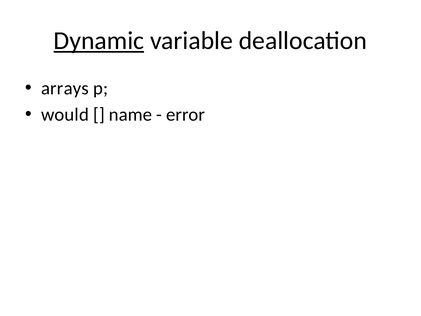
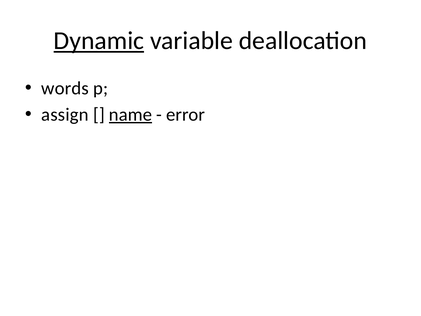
arrays: arrays -> words
would: would -> assign
name underline: none -> present
